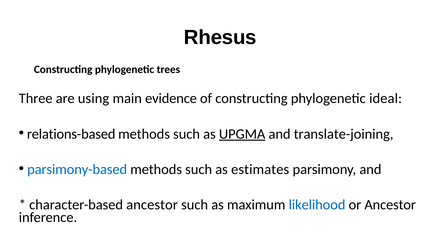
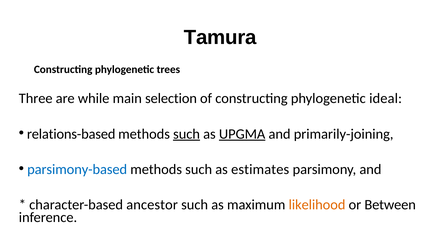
Rhesus: Rhesus -> Tamura
using: using -> while
evidence: evidence -> selection
such at (187, 134) underline: none -> present
translate-joining: translate-joining -> primarily-joining
likelihood colour: blue -> orange
or Ancestor: Ancestor -> Between
